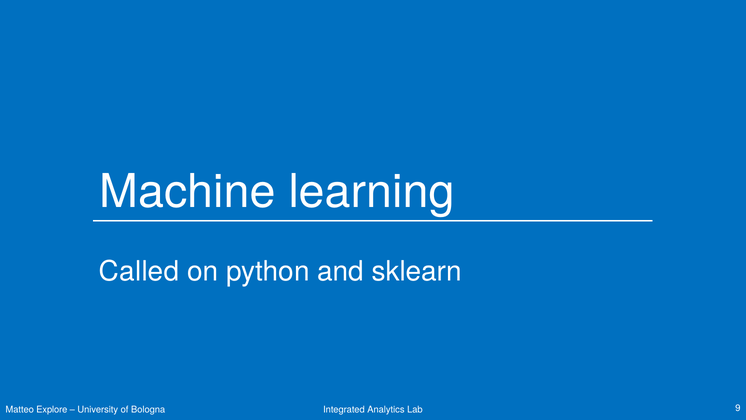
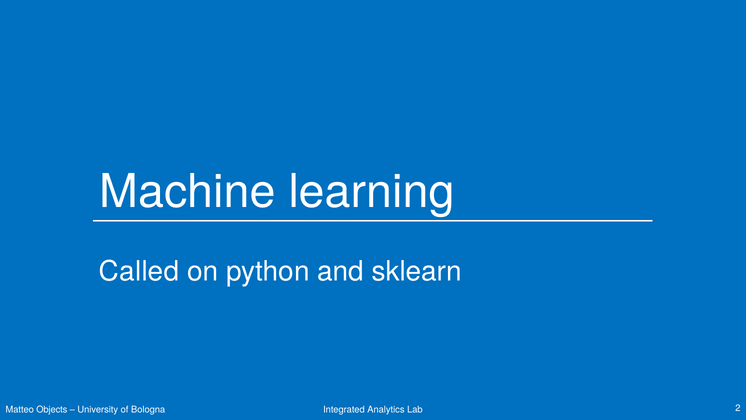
Explore: Explore -> Objects
9: 9 -> 2
